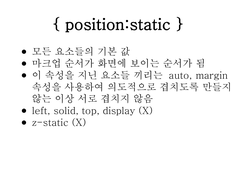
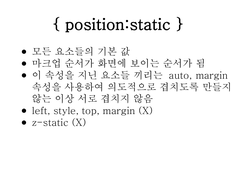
solid: solid -> style
top display: display -> margin
